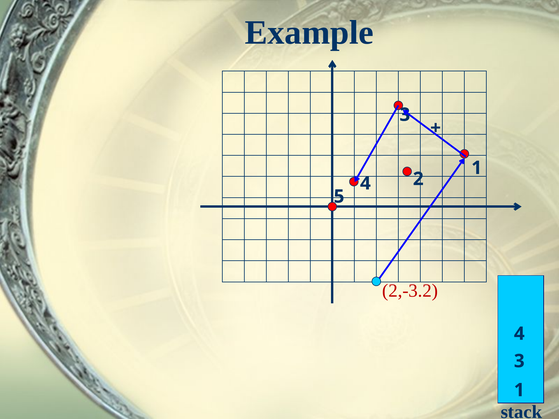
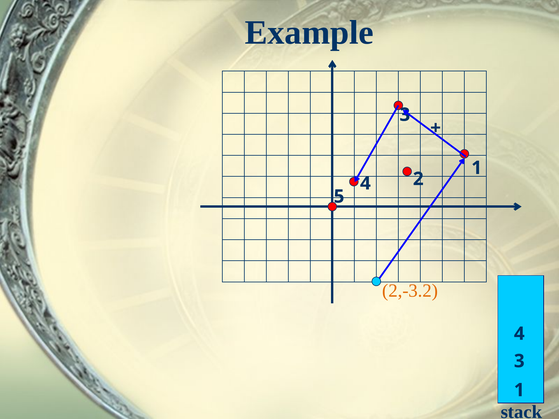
2,-3.2 colour: red -> orange
